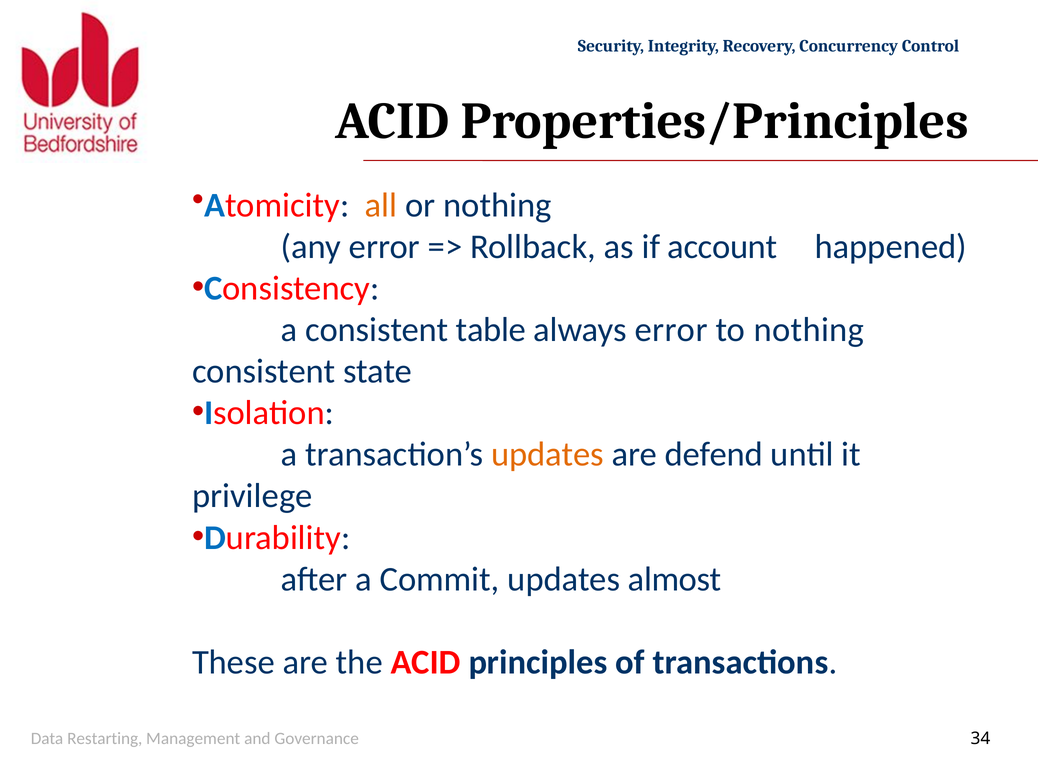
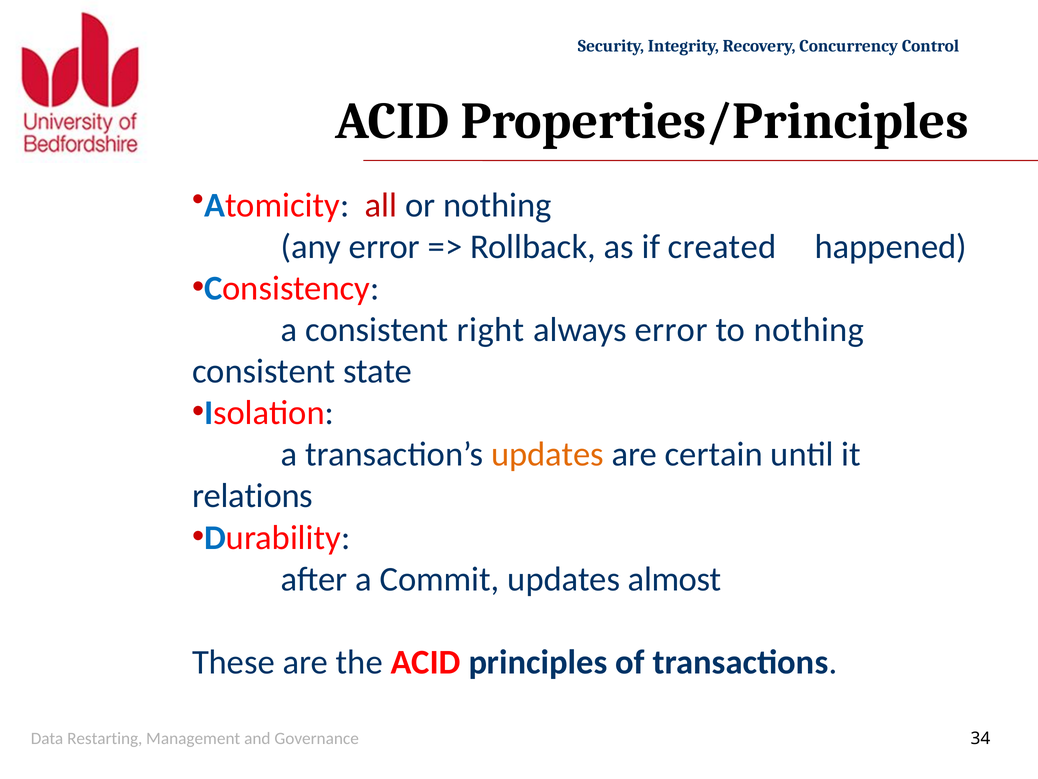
all colour: orange -> red
account: account -> created
table: table -> right
defend: defend -> certain
privilege: privilege -> relations
